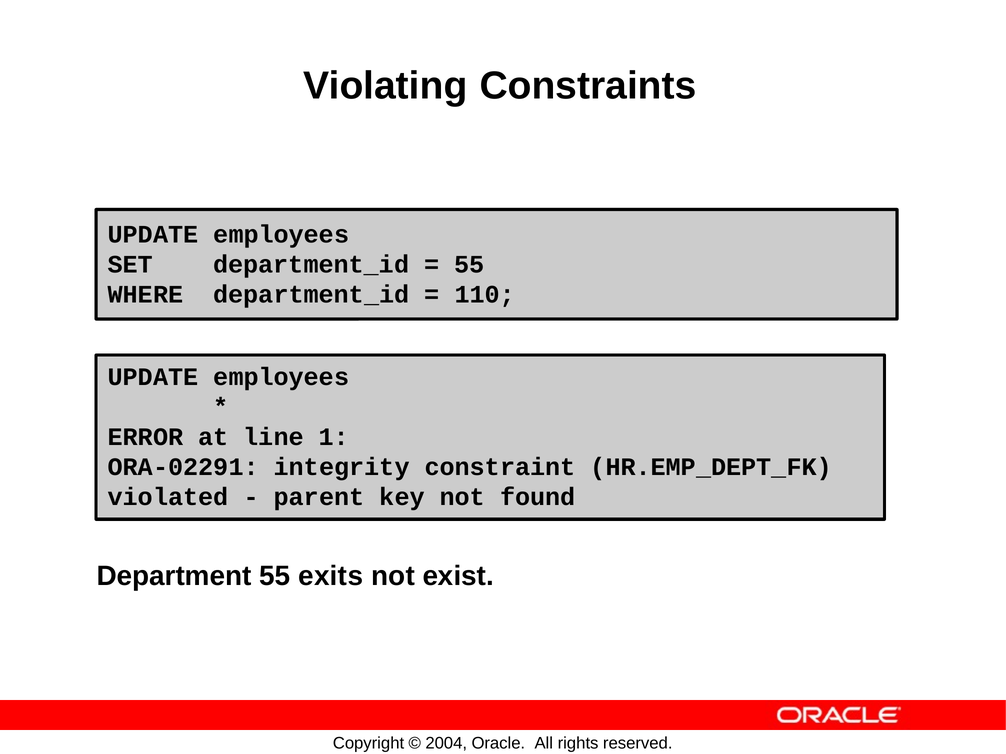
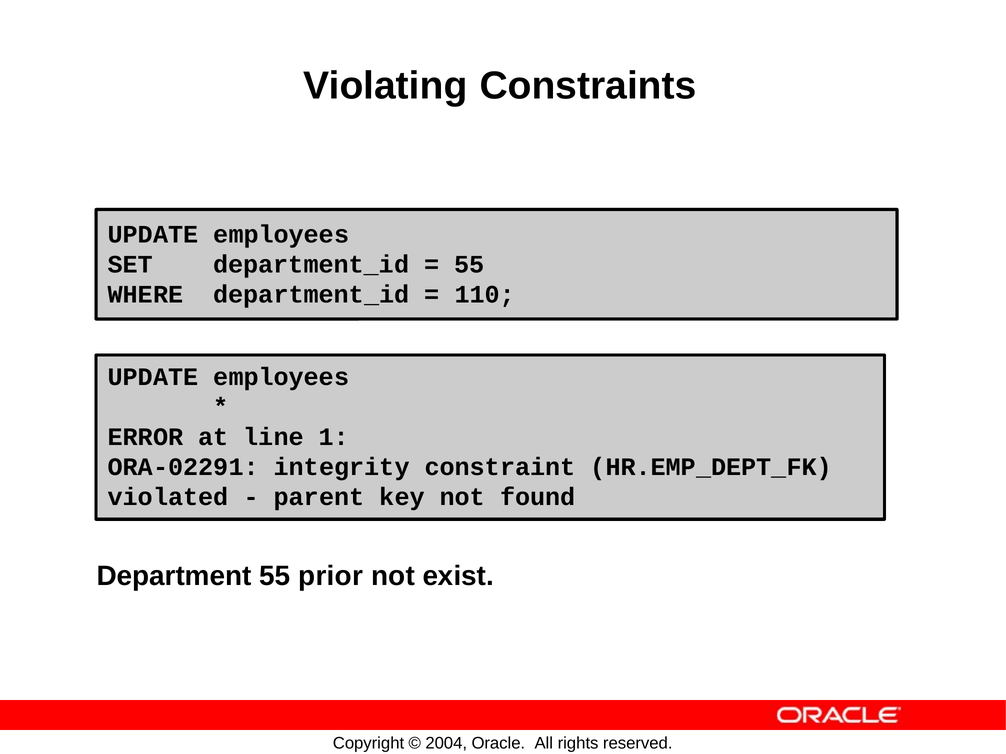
exits: exits -> prior
